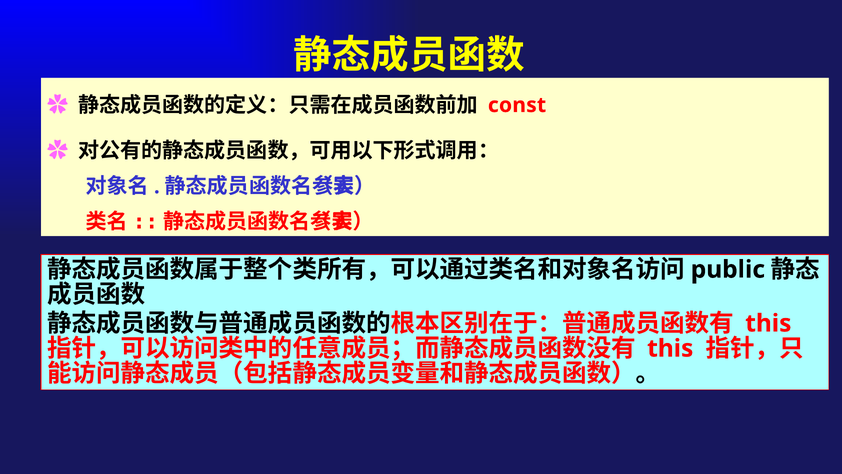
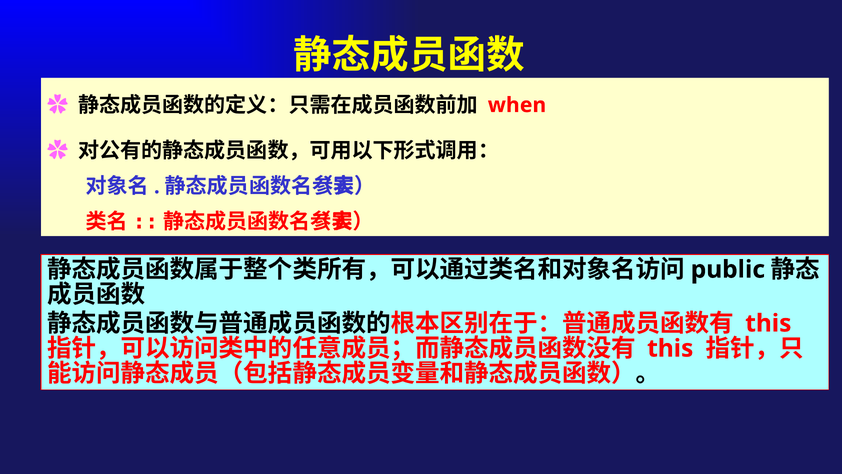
const: const -> when
